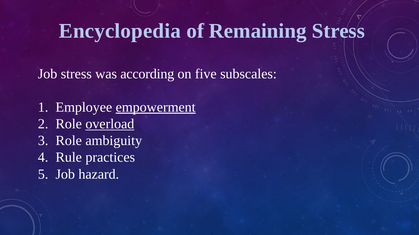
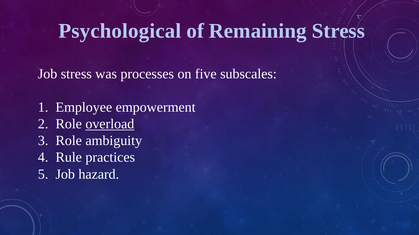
Encyclopedia: Encyclopedia -> Psychological
according: according -> processes
empowerment underline: present -> none
